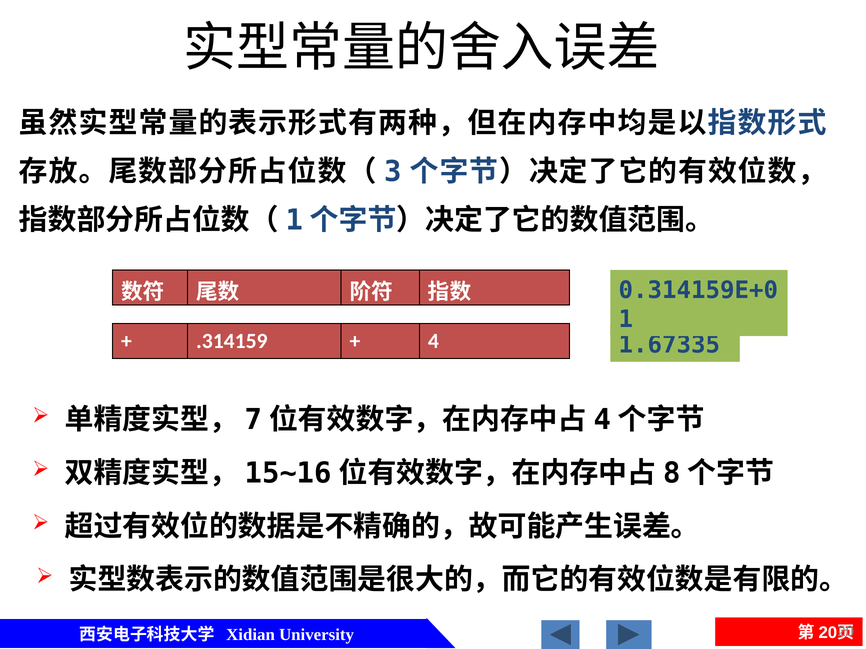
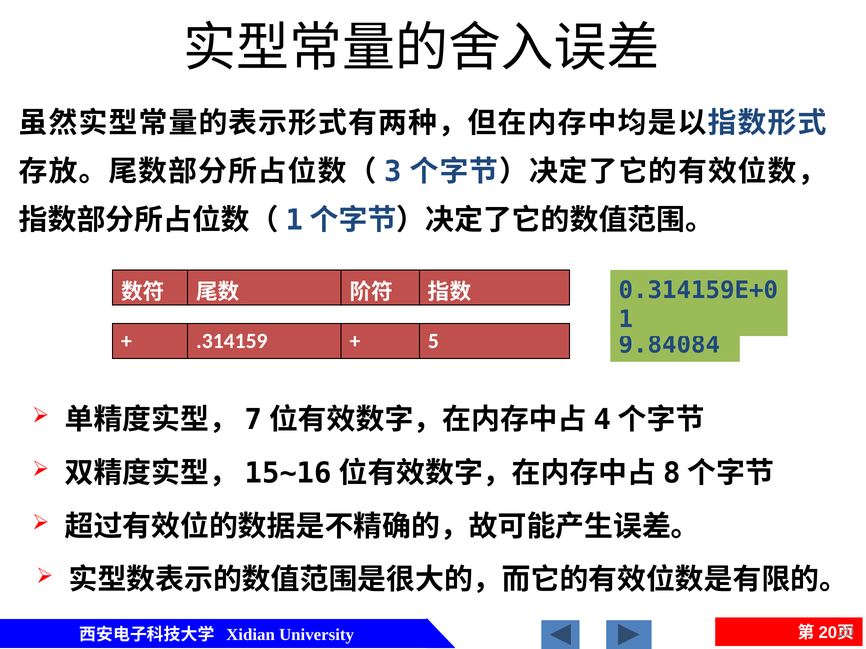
4: 4 -> 5
1.67335: 1.67335 -> 9.84084
